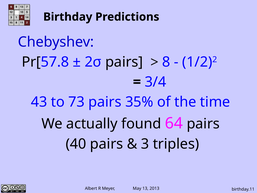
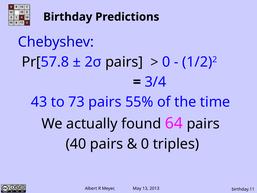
8 at (166, 62): 8 -> 0
35%: 35% -> 55%
3 at (145, 144): 3 -> 0
